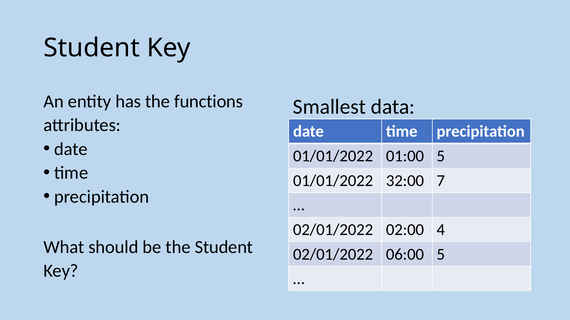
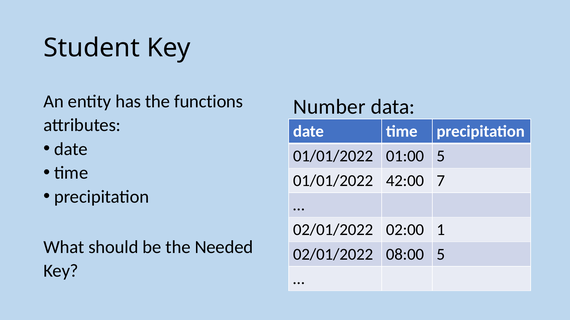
Smallest: Smallest -> Number
32:00: 32:00 -> 42:00
4: 4 -> 1
the Student: Student -> Needed
06:00: 06:00 -> 08:00
